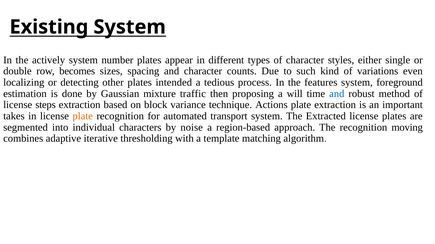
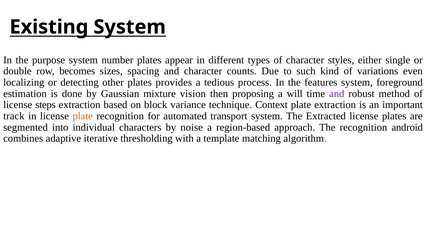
actively: actively -> purpose
intended: intended -> provides
traffic: traffic -> vision
and at (337, 94) colour: blue -> purple
Actions: Actions -> Context
takes: takes -> track
moving: moving -> android
